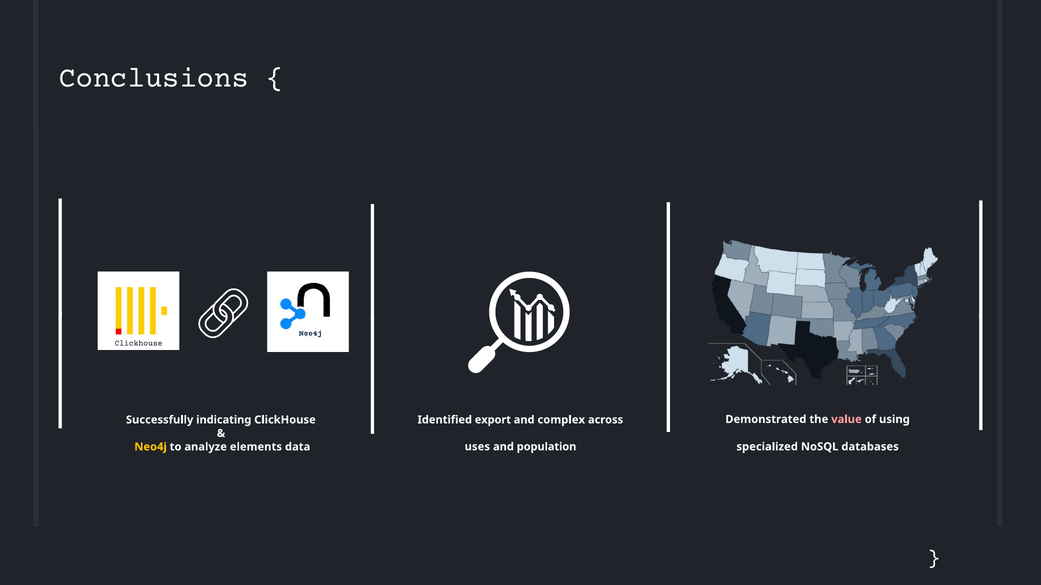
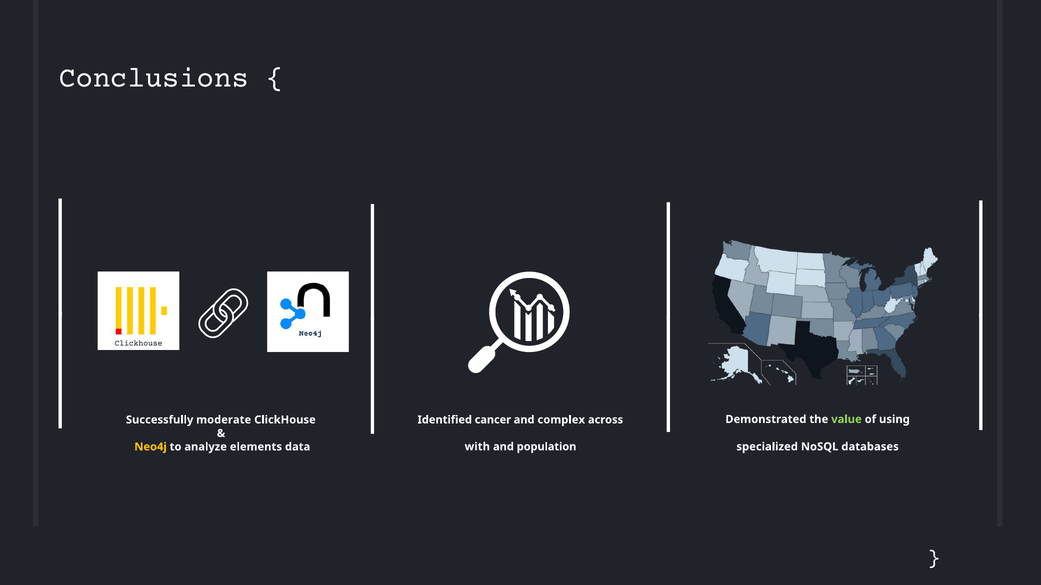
value colour: pink -> light green
indicating: indicating -> moderate
export: export -> cancer
uses: uses -> with
